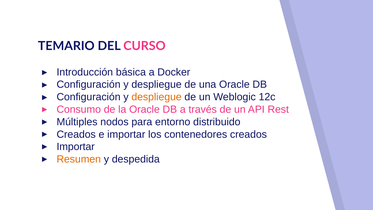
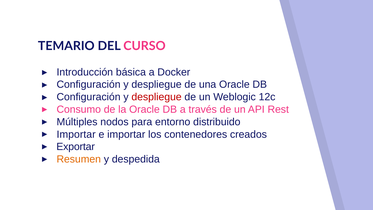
despliegue at (157, 97) colour: orange -> red
Creados at (76, 134): Creados -> Importar
Importar at (76, 147): Importar -> Exportar
